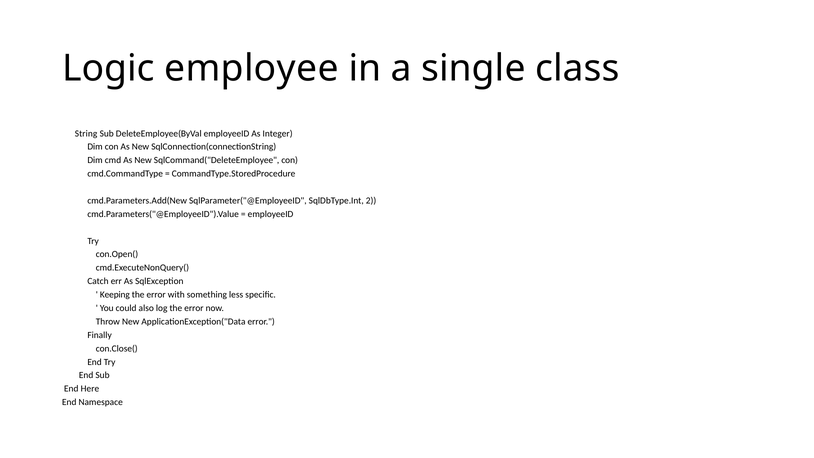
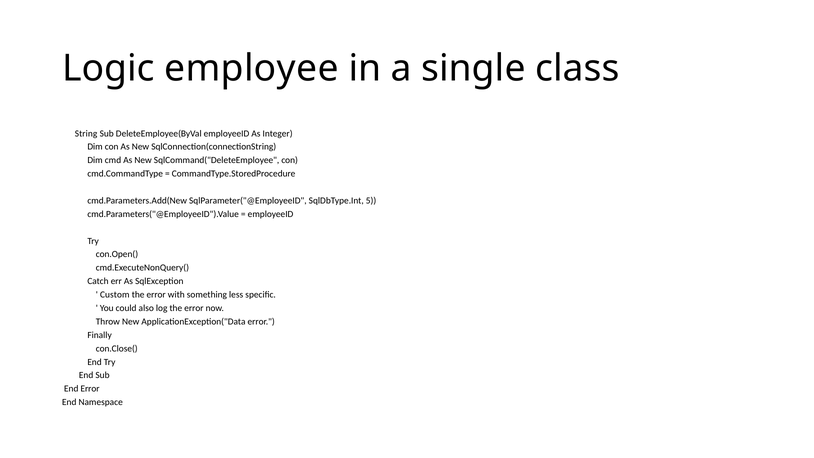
2: 2 -> 5
Keeping: Keeping -> Custom
End Here: Here -> Error
